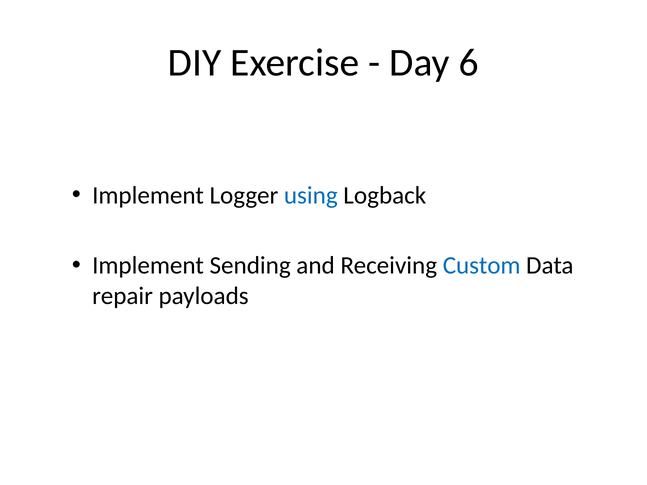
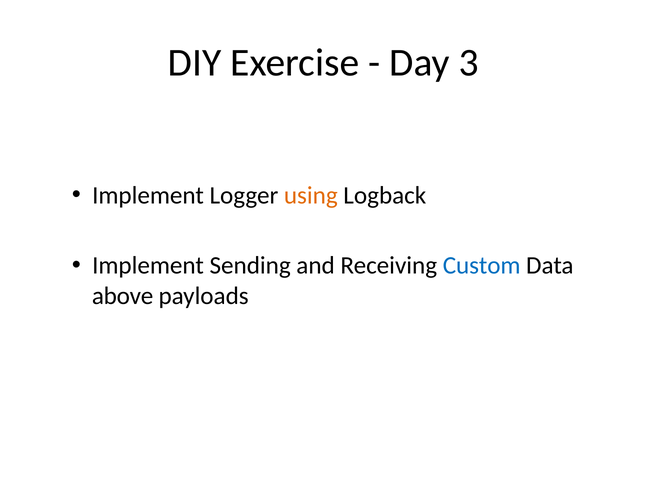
6: 6 -> 3
using colour: blue -> orange
repair: repair -> above
